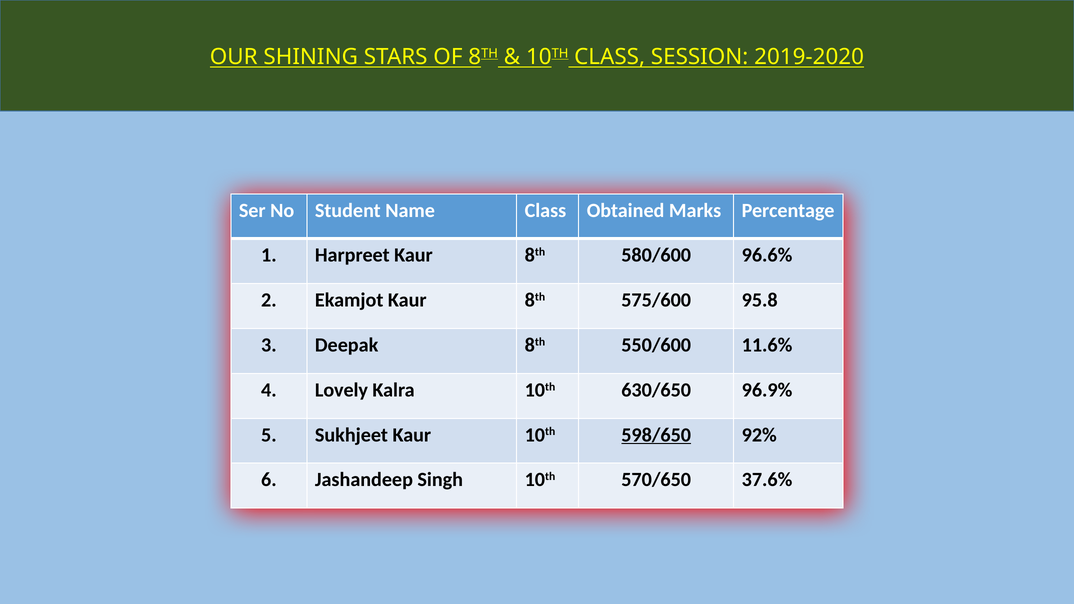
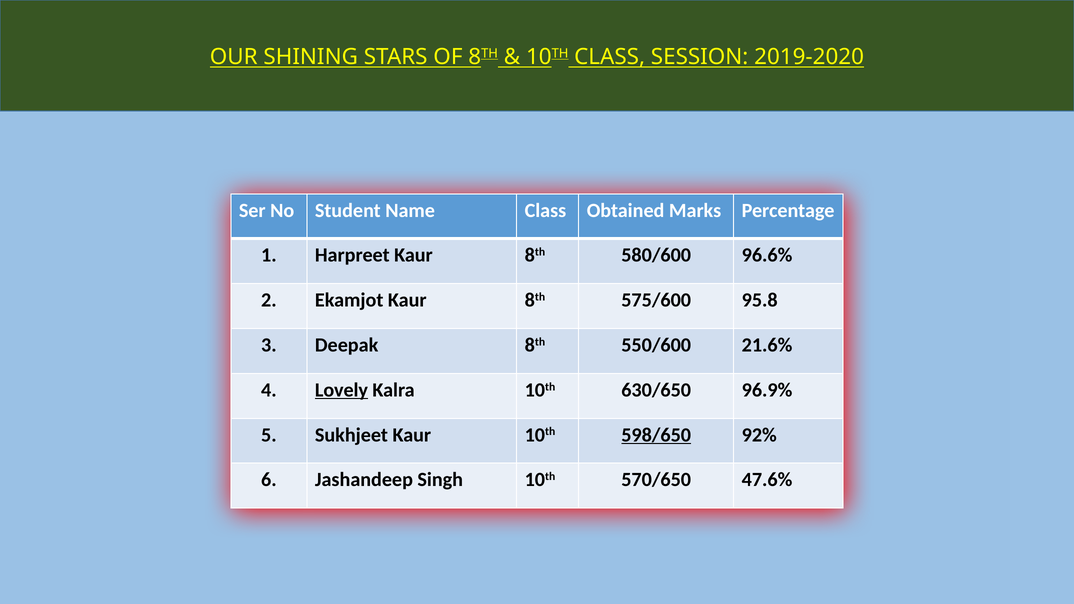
11.6%: 11.6% -> 21.6%
Lovely underline: none -> present
37.6%: 37.6% -> 47.6%
